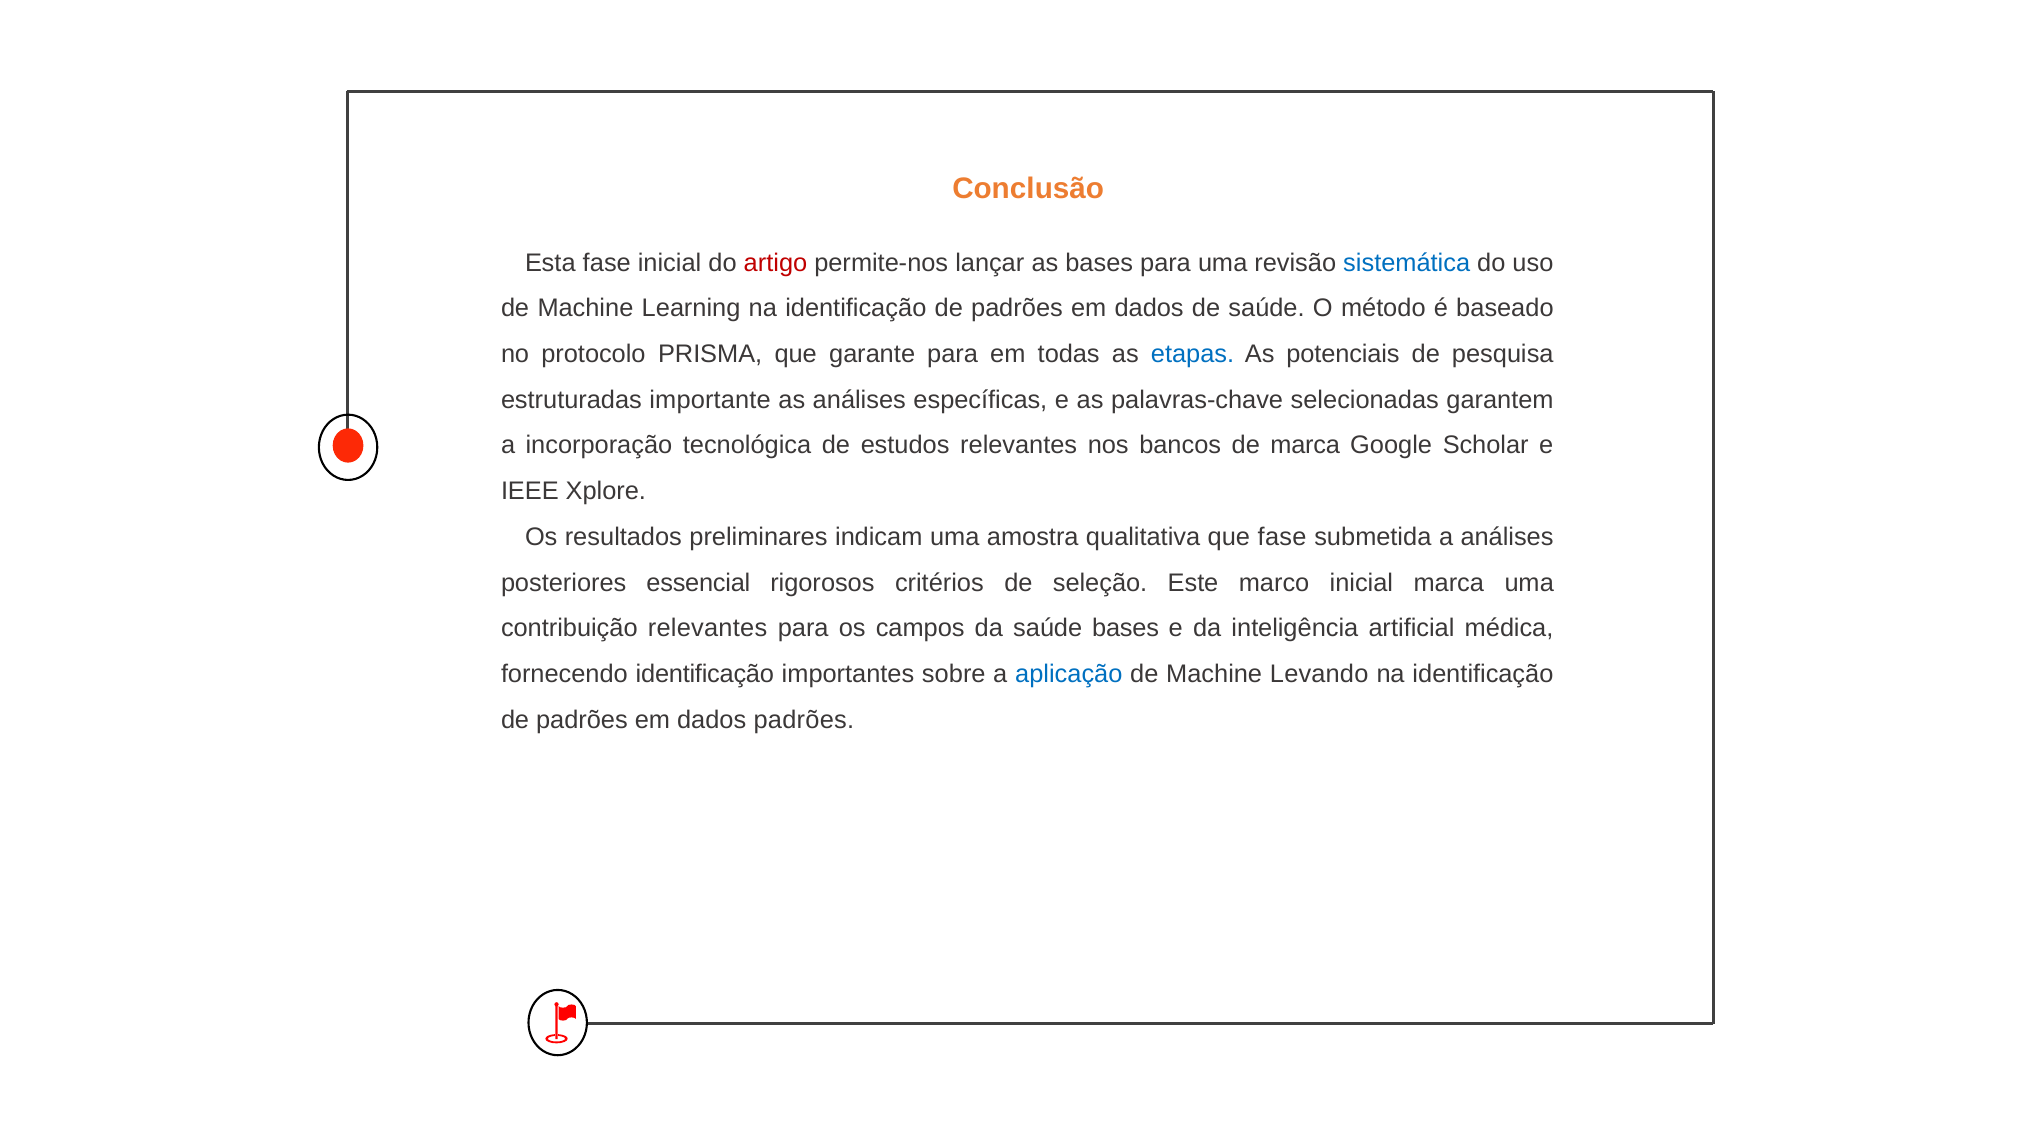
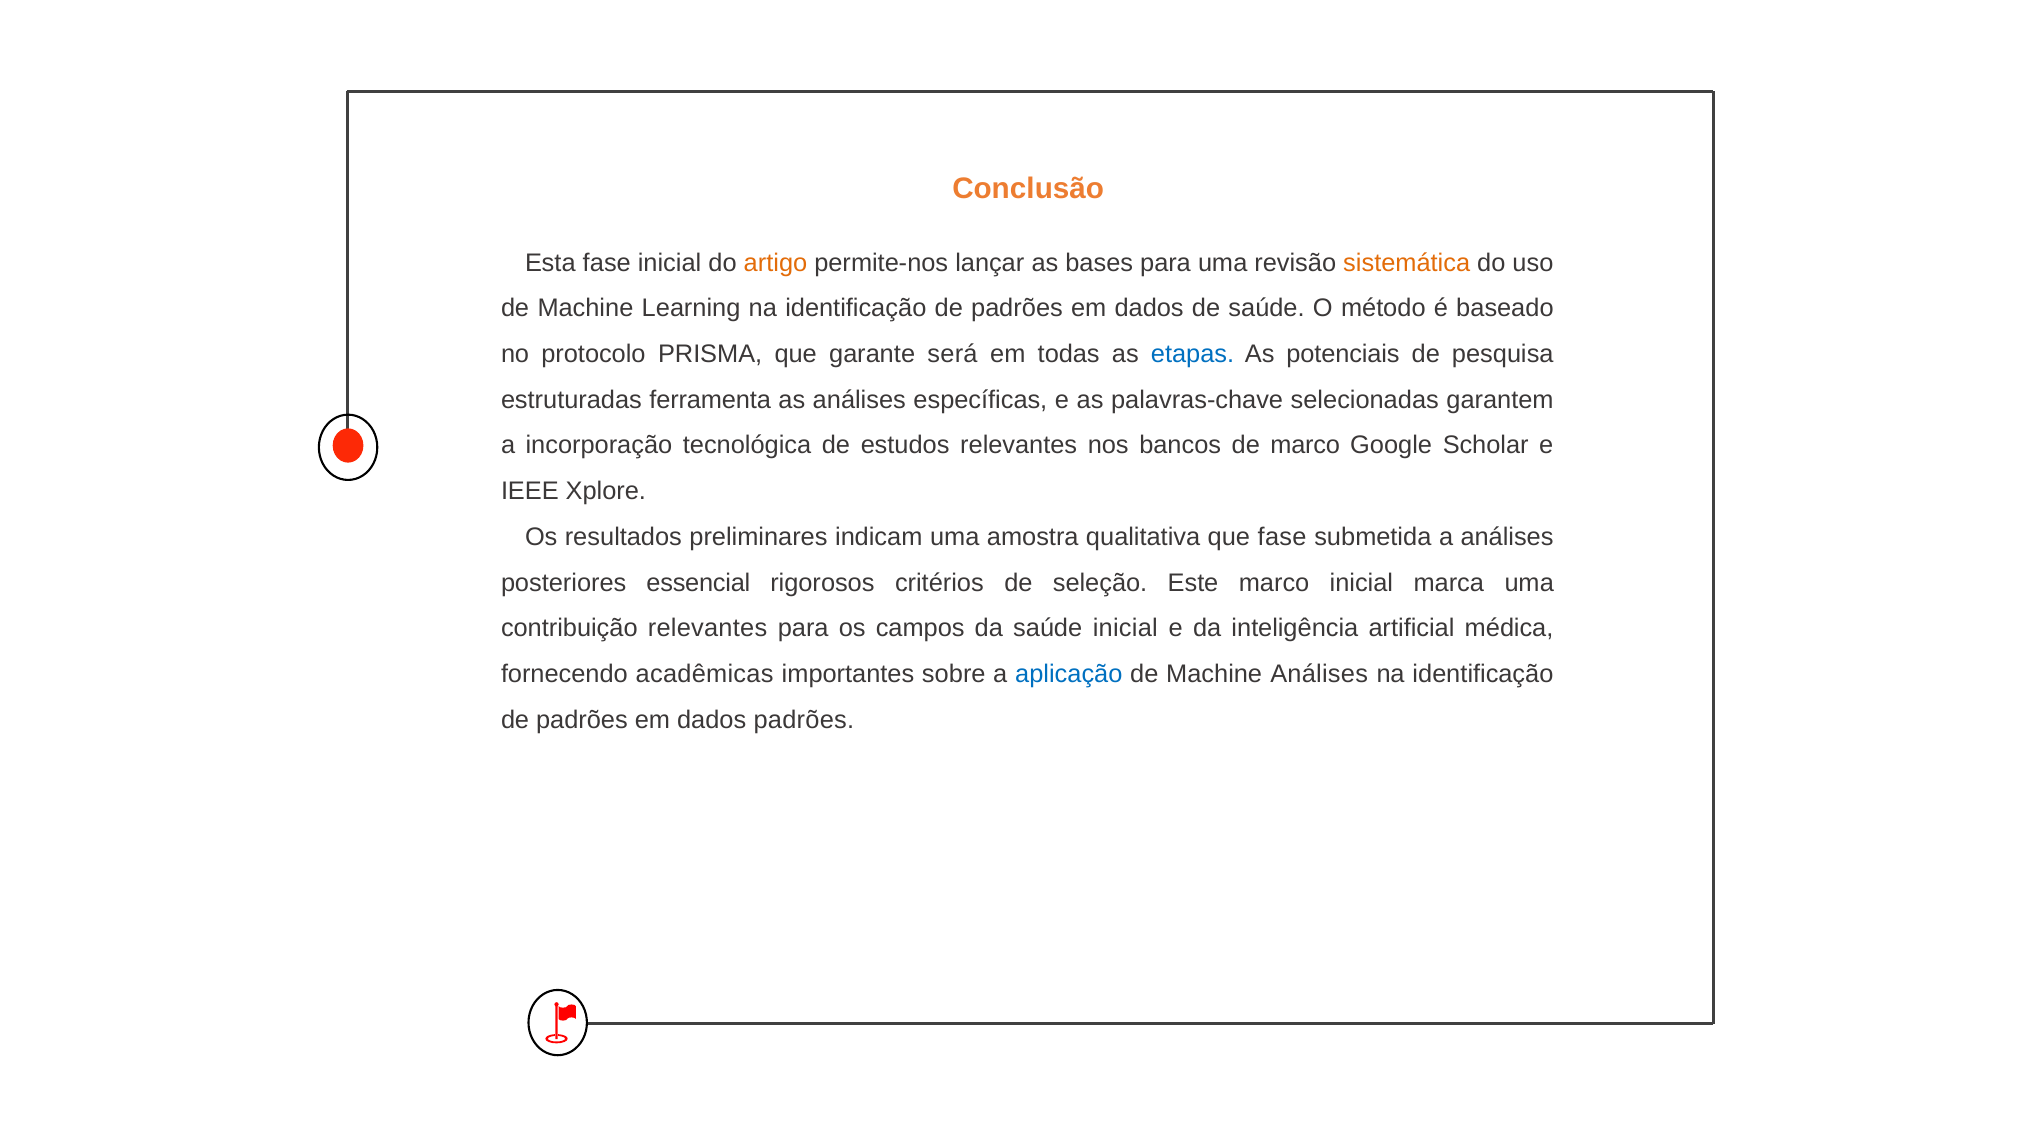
artigo colour: red -> orange
sistemática colour: blue -> orange
garante para: para -> será
importante: importante -> ferramenta
de marca: marca -> marco
saúde bases: bases -> inicial
fornecendo identificação: identificação -> acadêmicas
Machine Levando: Levando -> Análises
